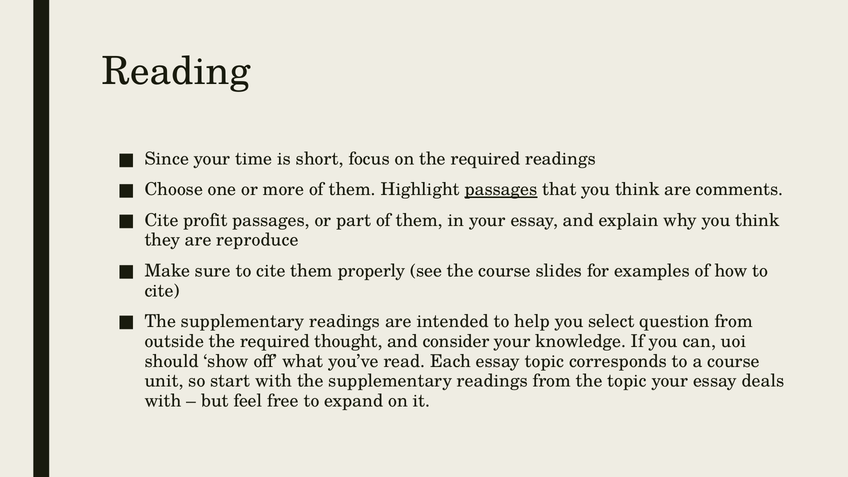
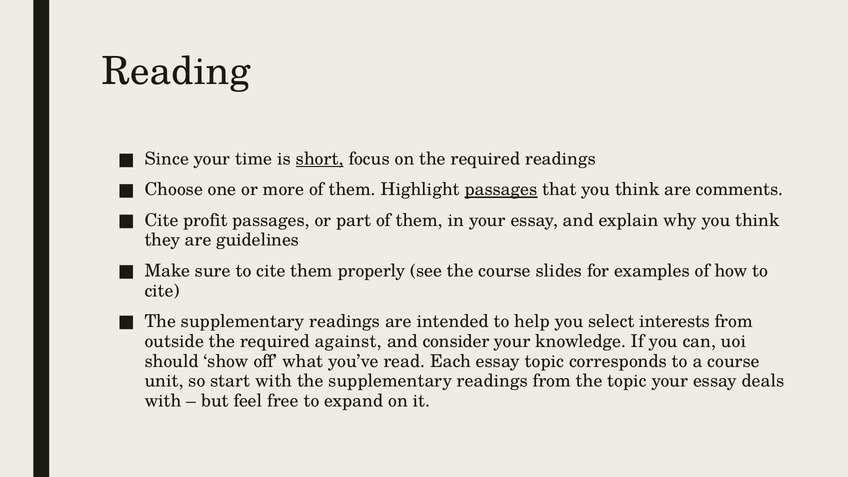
short underline: none -> present
reproduce: reproduce -> guidelines
question: question -> interests
thought: thought -> against
